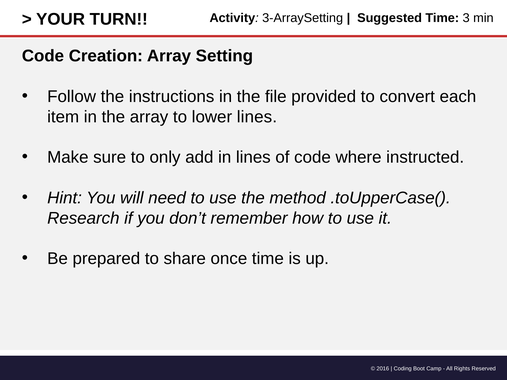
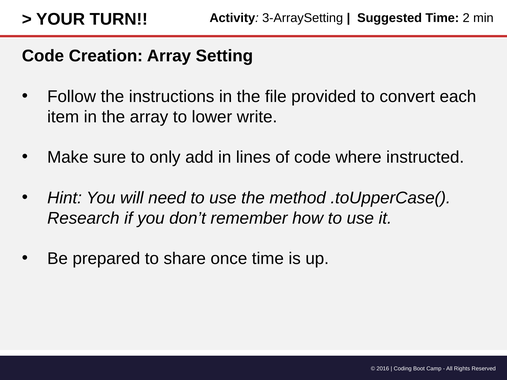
3: 3 -> 2
lower lines: lines -> write
